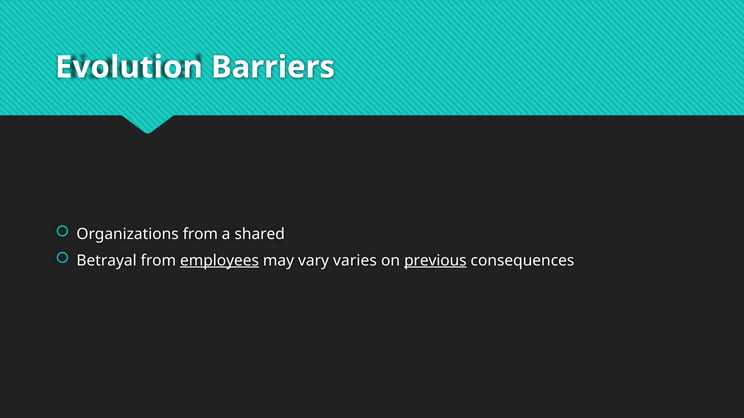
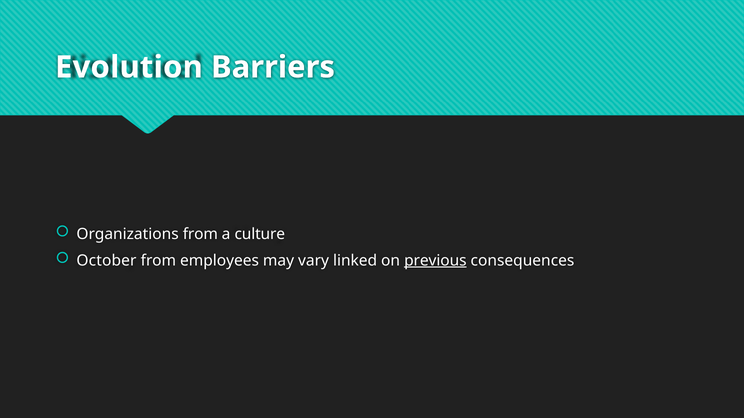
shared: shared -> culture
Betrayal: Betrayal -> October
employees underline: present -> none
varies: varies -> linked
